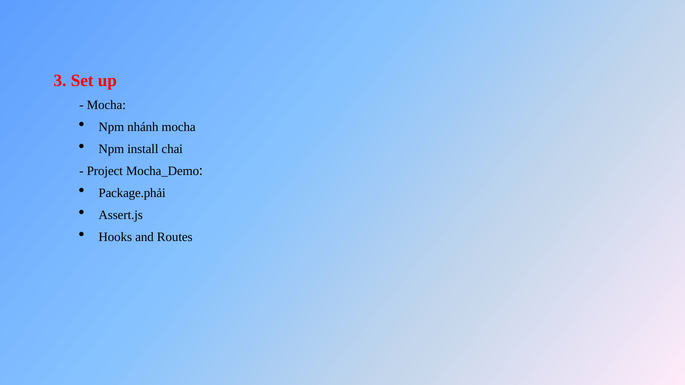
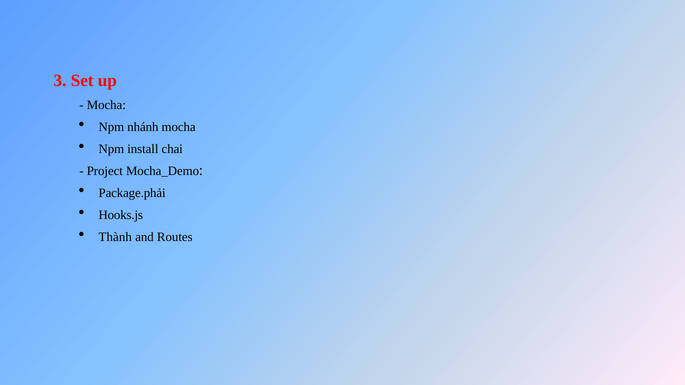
Assert.js: Assert.js -> Hooks.js
Hooks: Hooks -> Thành
